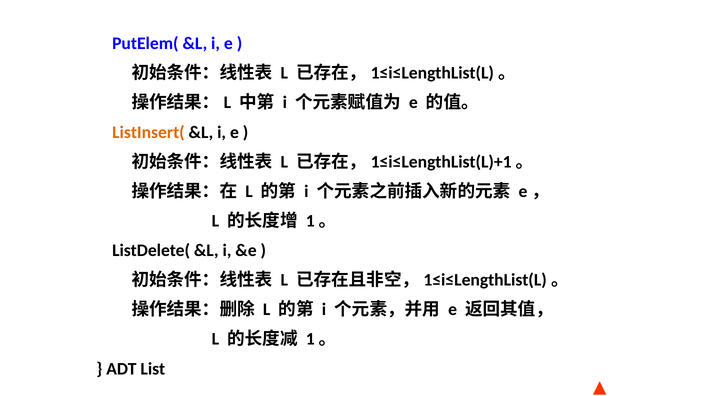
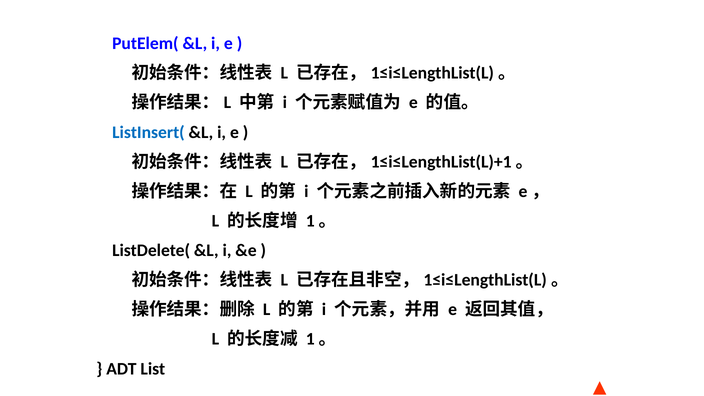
ListInsert( colour: orange -> blue
